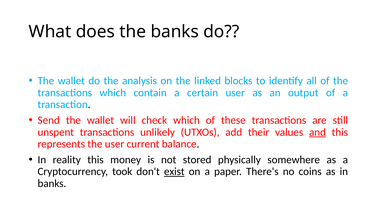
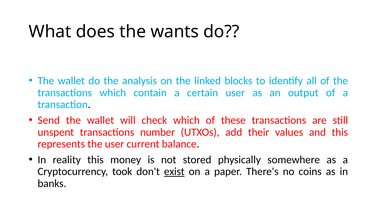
the banks: banks -> wants
unlikely: unlikely -> number
and underline: present -> none
